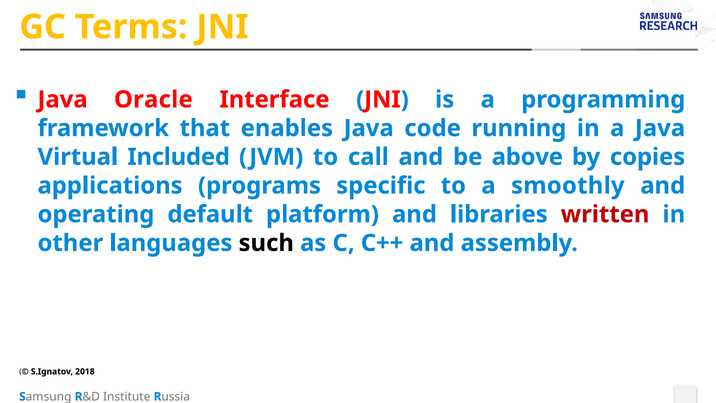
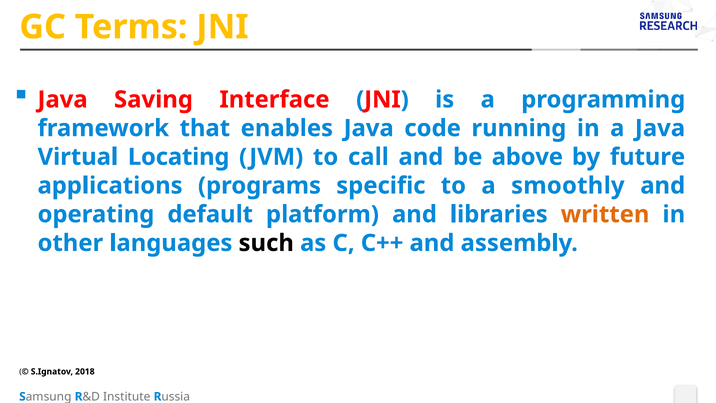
Oracle: Oracle -> Saving
Included: Included -> Locating
copies: copies -> future
written colour: red -> orange
